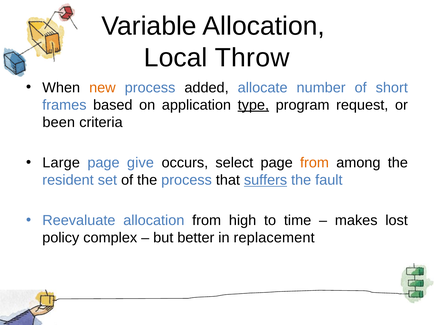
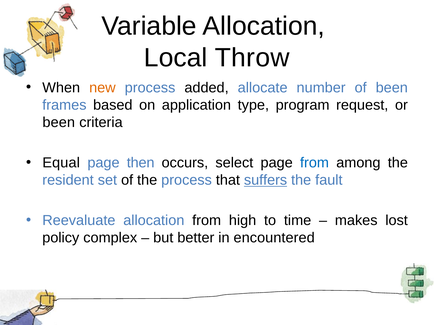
of short: short -> been
type underline: present -> none
Large: Large -> Equal
give: give -> then
from at (314, 163) colour: orange -> blue
replacement: replacement -> encountered
